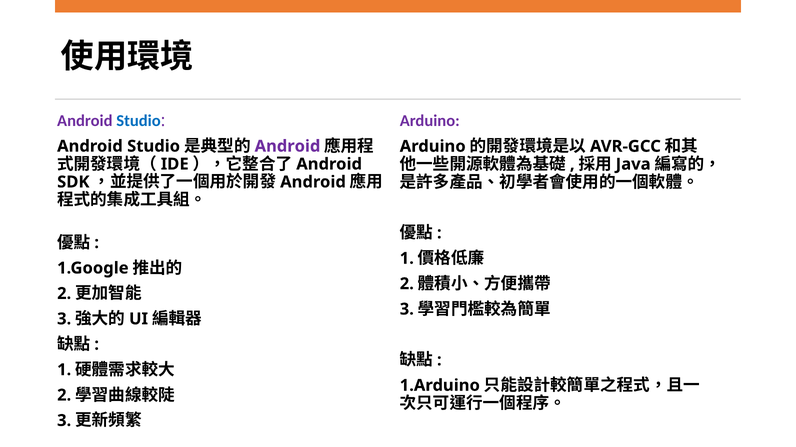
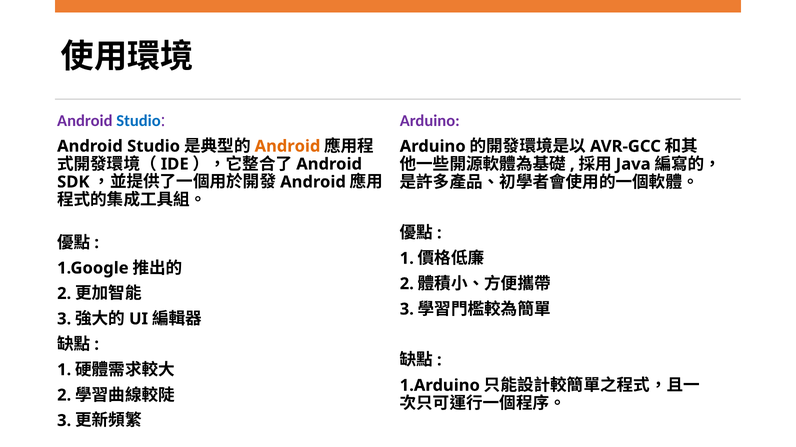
Android at (287, 146) colour: purple -> orange
